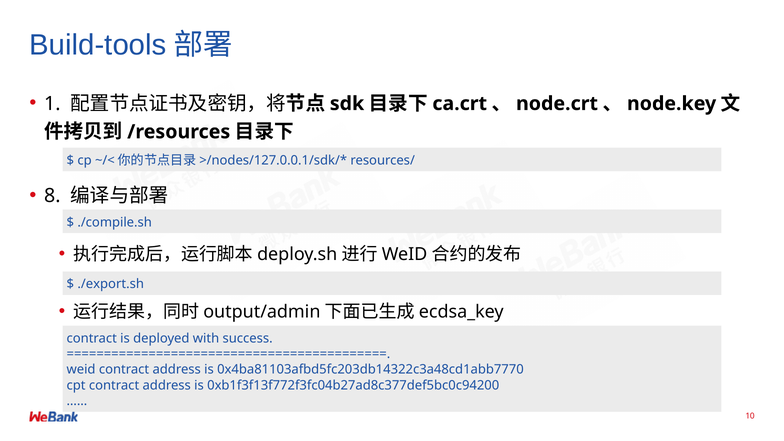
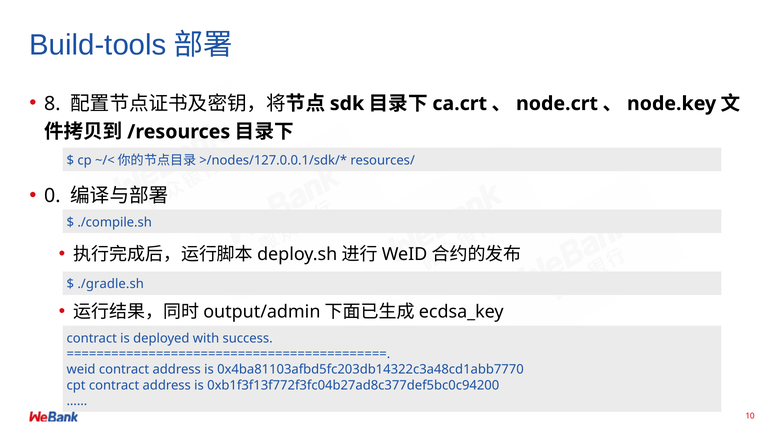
1: 1 -> 8
8: 8 -> 0
./export.sh: ./export.sh -> ./gradle.sh
